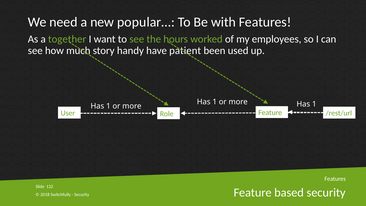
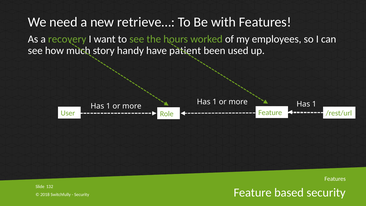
popular…: popular… -> retrieve…
together: together -> recovery
